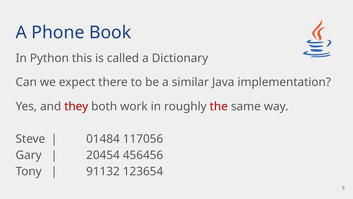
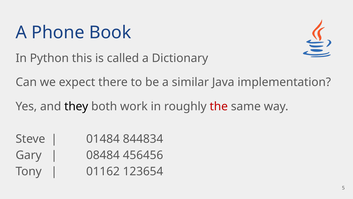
they colour: red -> black
117056: 117056 -> 844834
20454: 20454 -> 08484
91132: 91132 -> 01162
